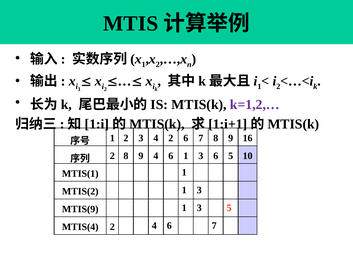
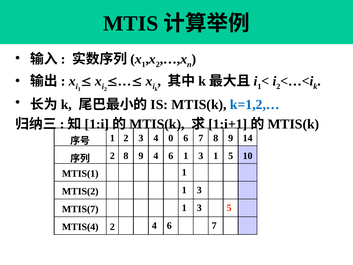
k=1,2,… colour: purple -> blue
4 2: 2 -> 0
16: 16 -> 14
3 6: 6 -> 1
MTIS(9: MTIS(9 -> MTIS(7
